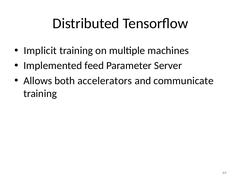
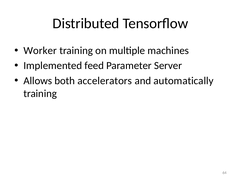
Implicit: Implicit -> Worker
communicate: communicate -> automatically
